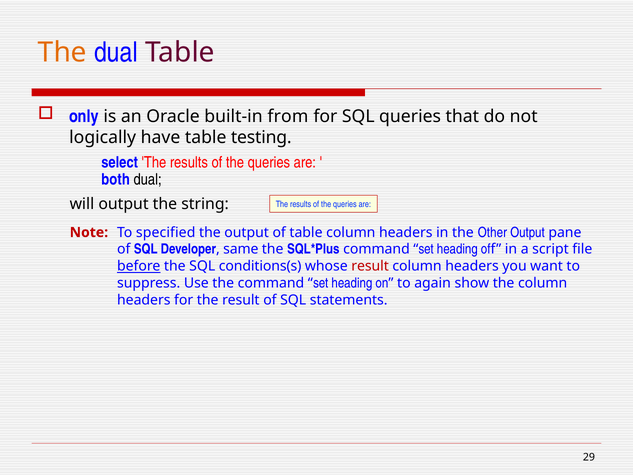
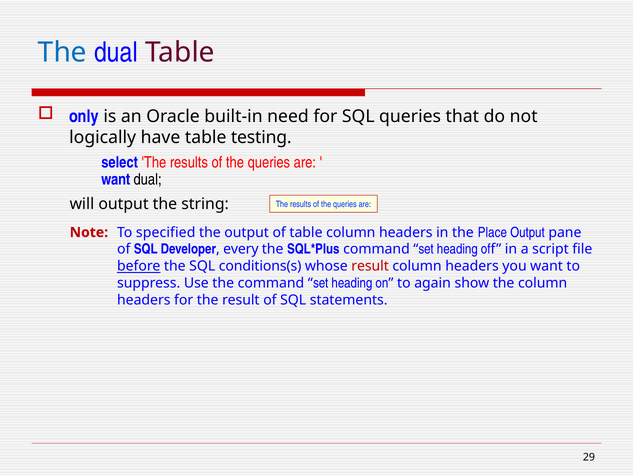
The at (62, 53) colour: orange -> blue
from: from -> need
both at (116, 179): both -> want
Other: Other -> Place
same: same -> every
